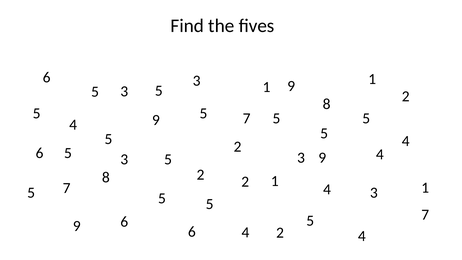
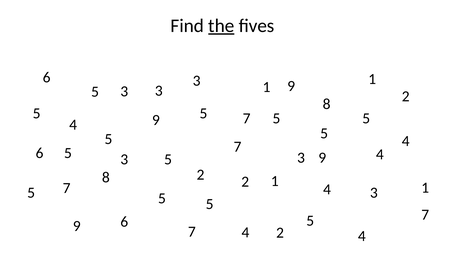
the underline: none -> present
5 at (159, 91): 5 -> 3
2 at (238, 147): 2 -> 7
9 6: 6 -> 7
